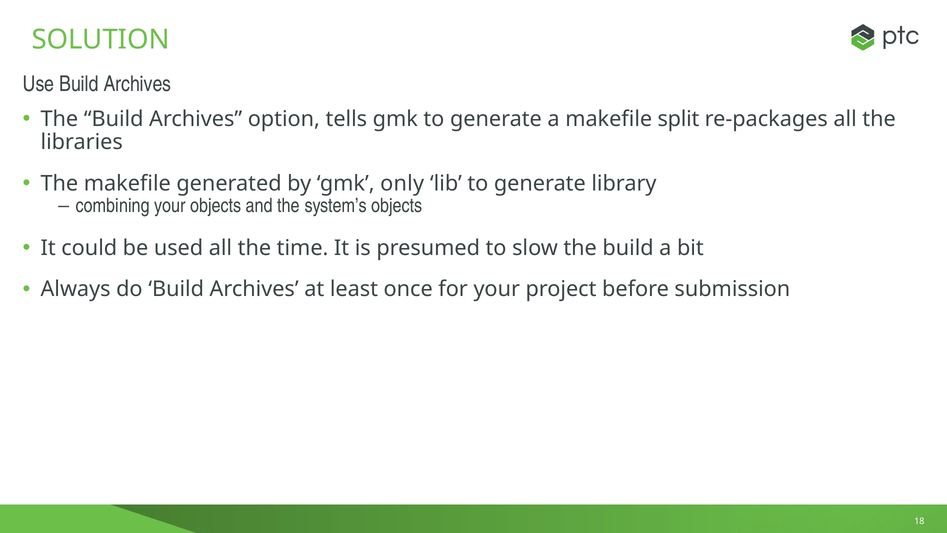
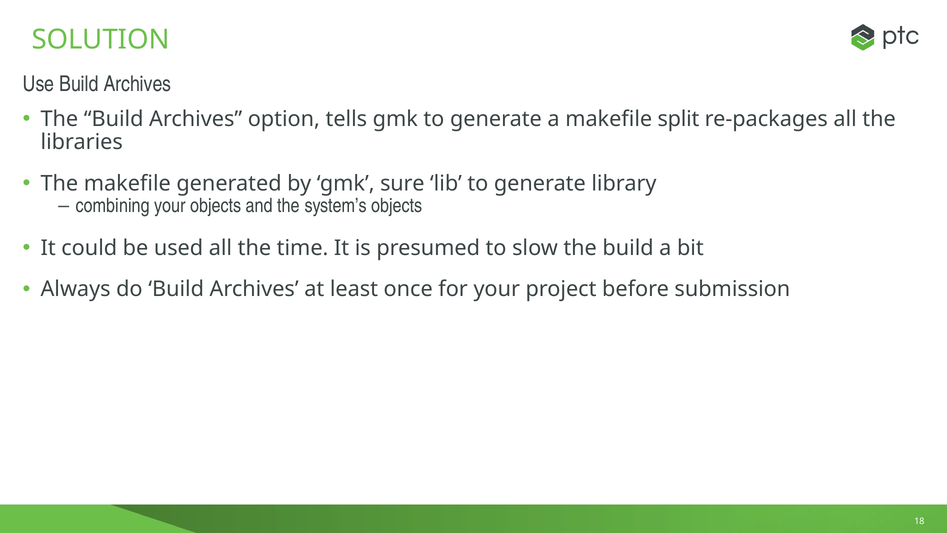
only: only -> sure
